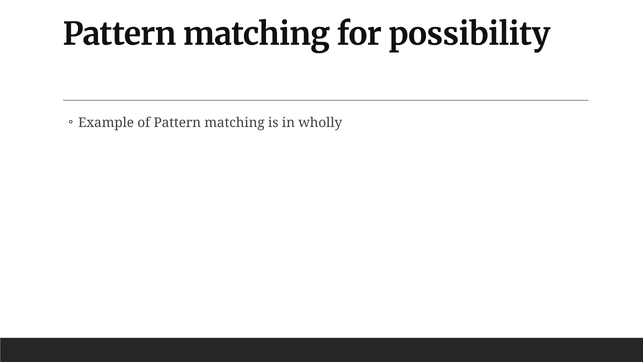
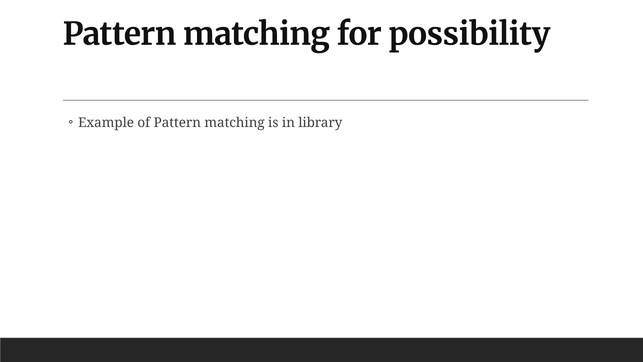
wholly: wholly -> library
